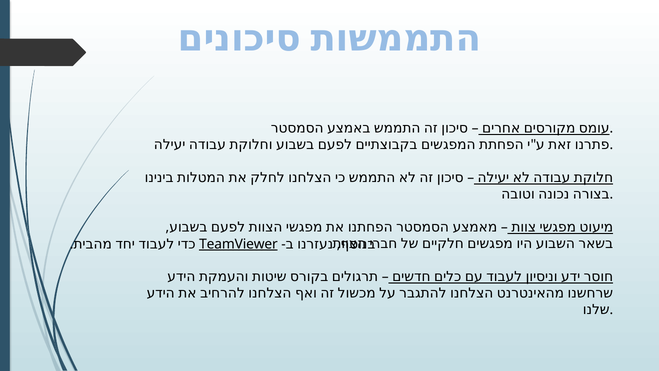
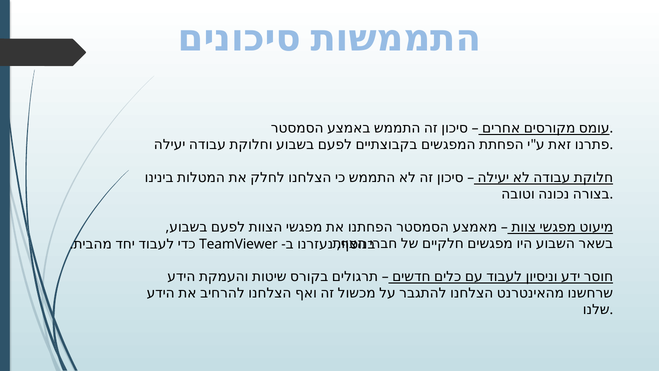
TeamViewer underline: present -> none
